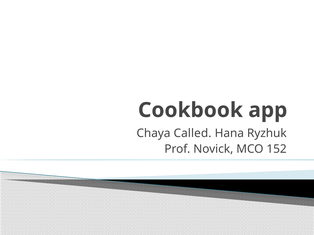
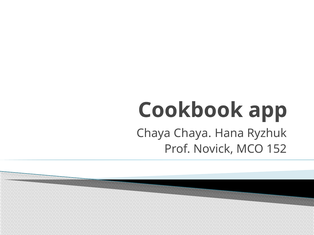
Chaya Called: Called -> Chaya
